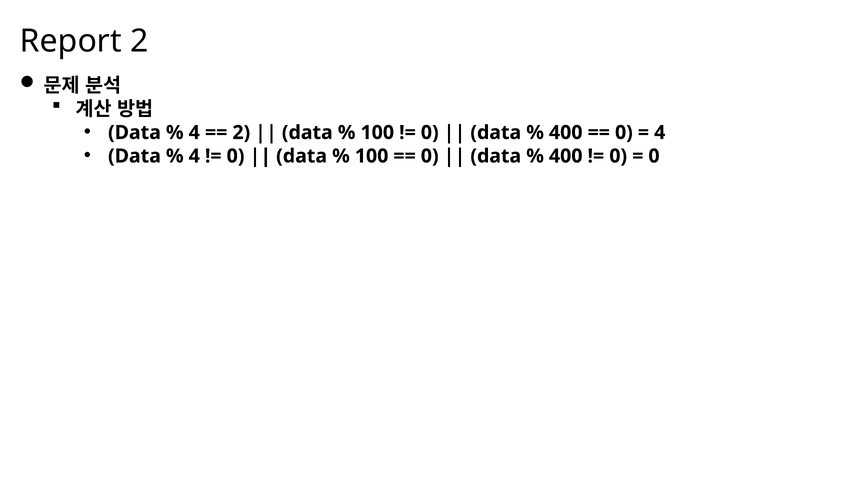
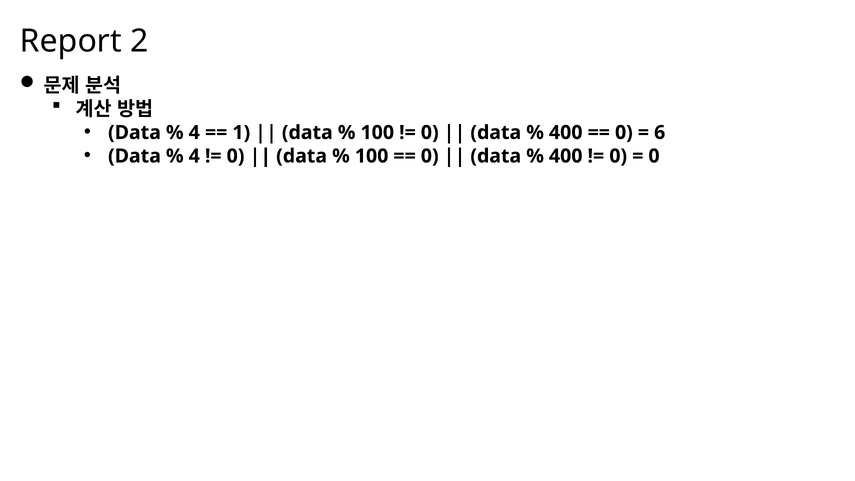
2 at (241, 133): 2 -> 1
4 at (660, 133): 4 -> 6
